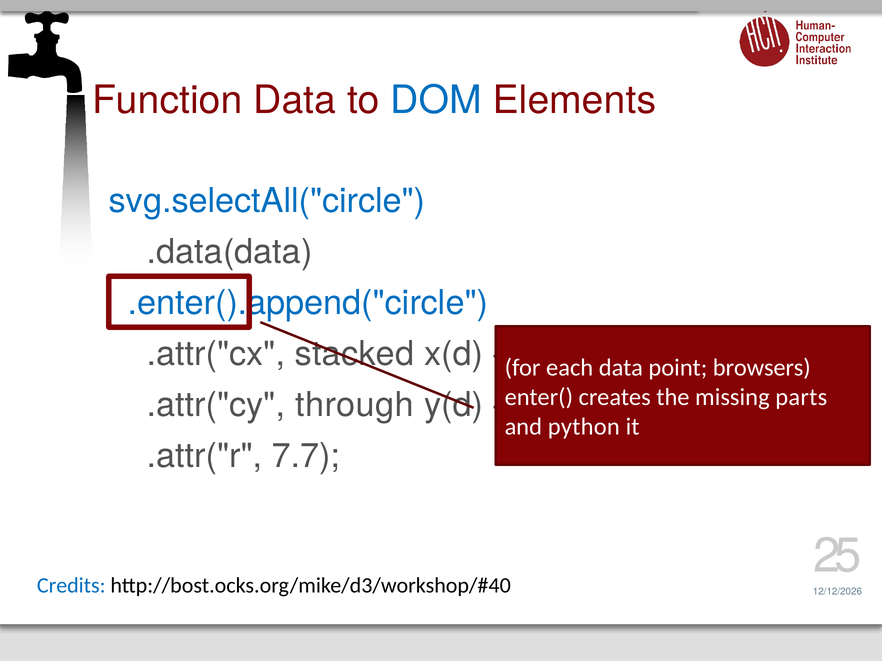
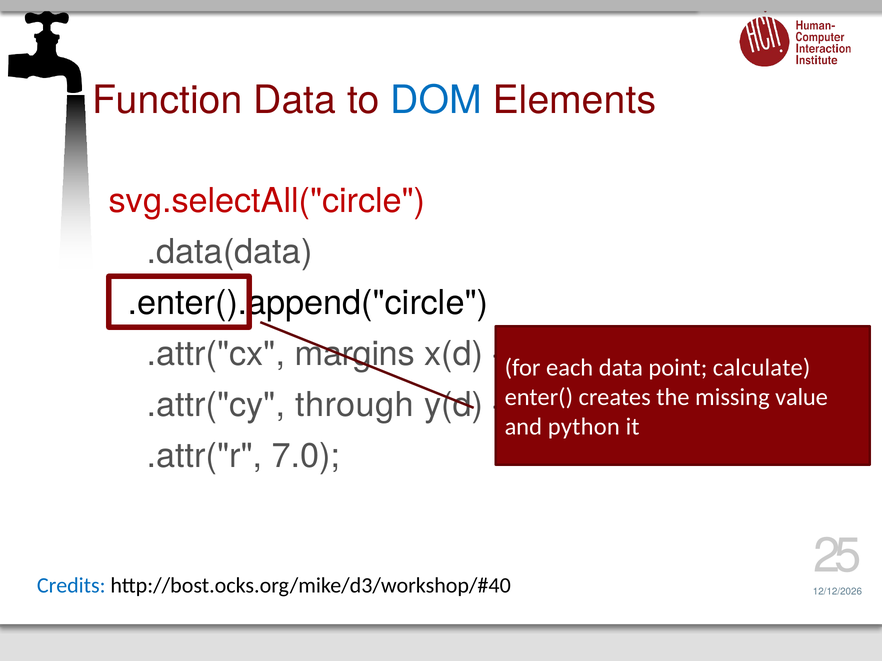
svg.selectAll("circle colour: blue -> red
.enter().append("circle colour: blue -> black
stacked: stacked -> margins
browsers: browsers -> calculate
parts: parts -> value
7.7: 7.7 -> 7.0
